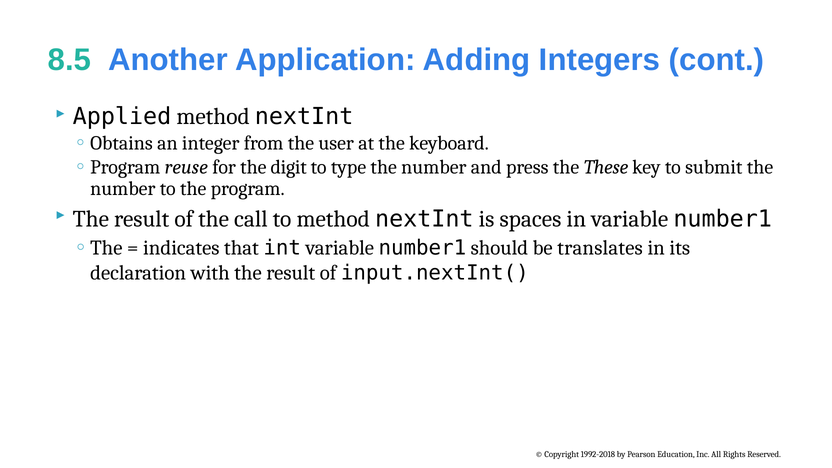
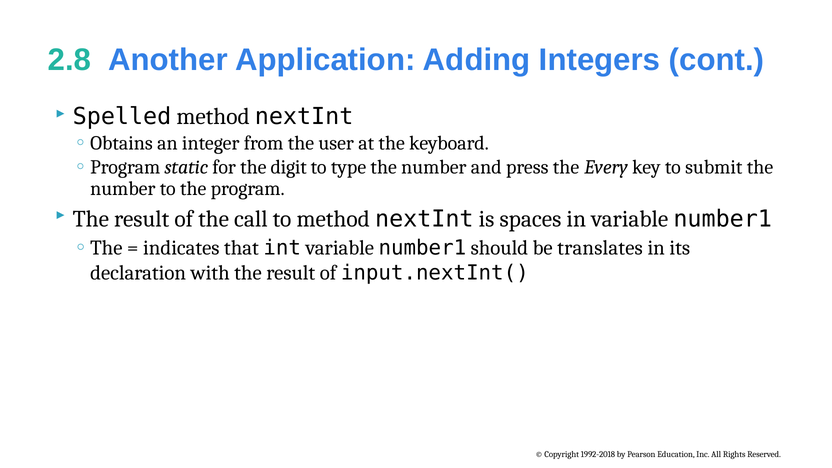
8.5: 8.5 -> 2.8
Applied: Applied -> Spelled
reuse: reuse -> static
These: These -> Every
